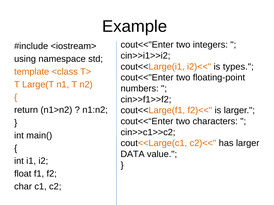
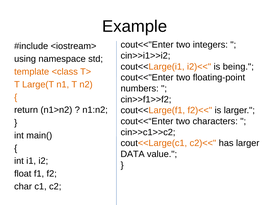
types: types -> being
